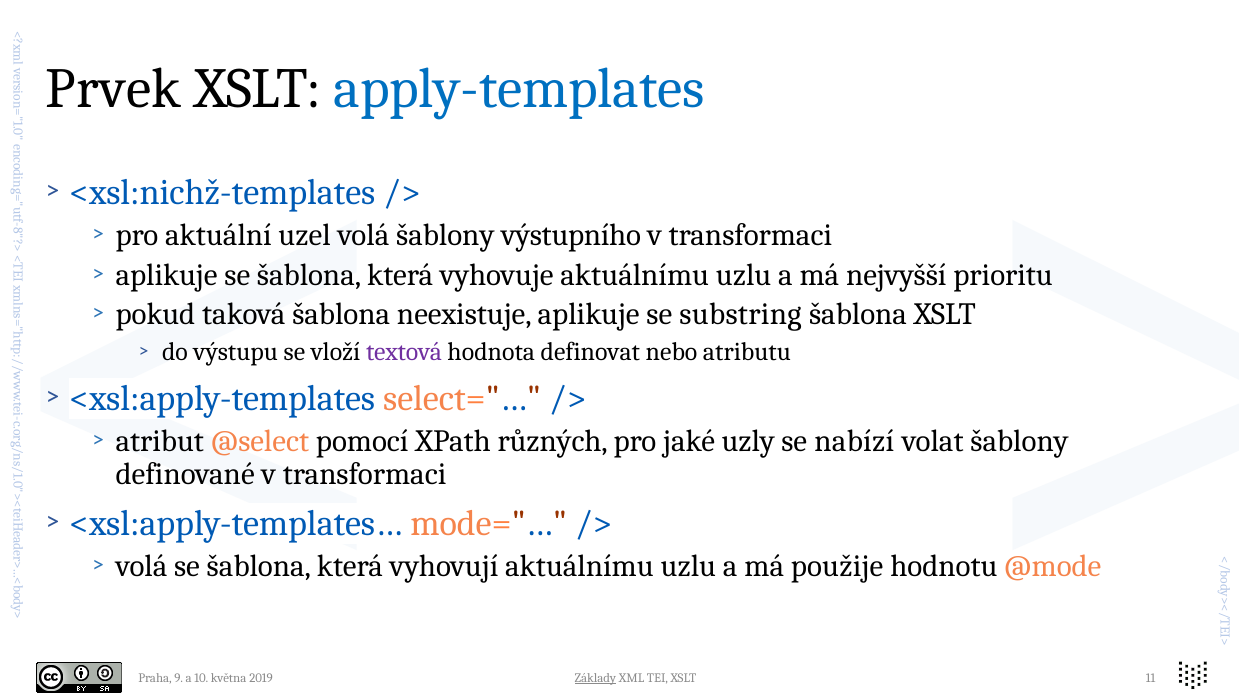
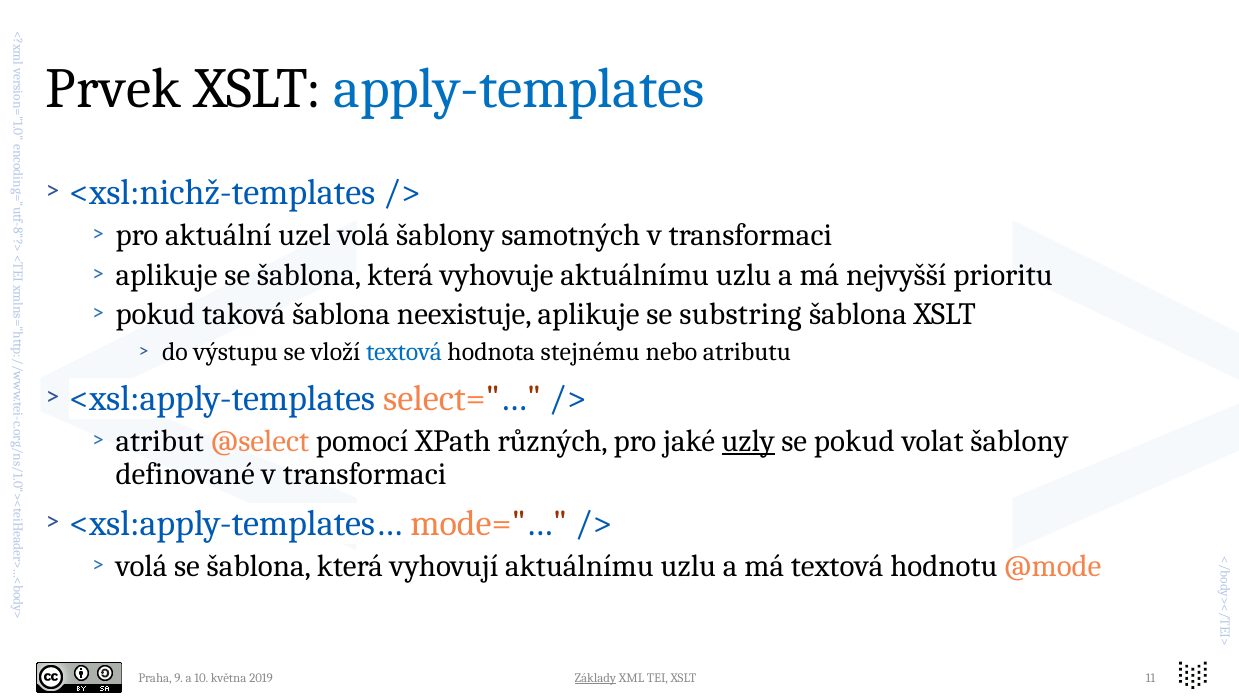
výstupního: výstupního -> samotných
textová at (404, 352) colour: purple -> blue
definovat: definovat -> stejnému
uzly underline: none -> present
se nabízí: nabízí -> pokud
má použije: použije -> textová
